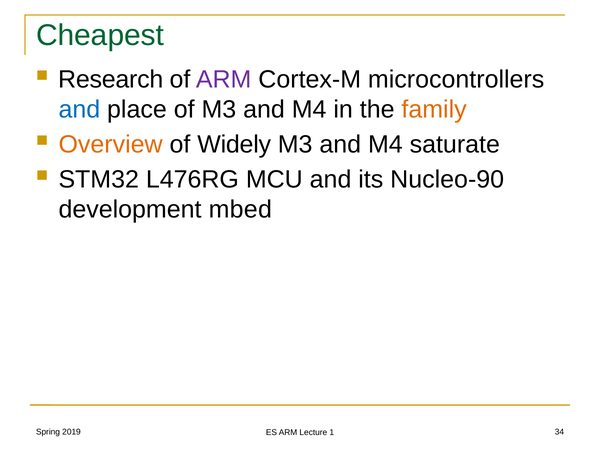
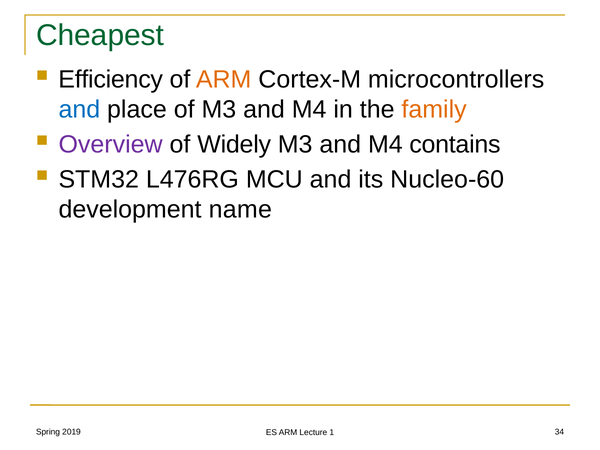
Research: Research -> Efficiency
ARM at (224, 79) colour: purple -> orange
Overview colour: orange -> purple
saturate: saturate -> contains
Nucleo-90: Nucleo-90 -> Nucleo-60
mbed: mbed -> name
